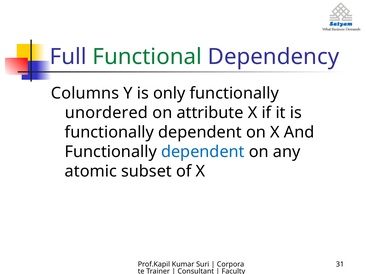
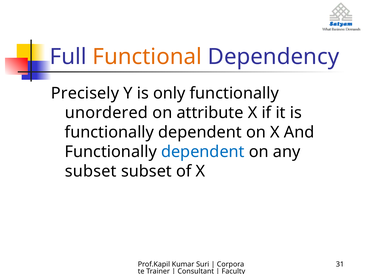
Functional colour: green -> orange
Columns: Columns -> Precisely
atomic at (91, 172): atomic -> subset
